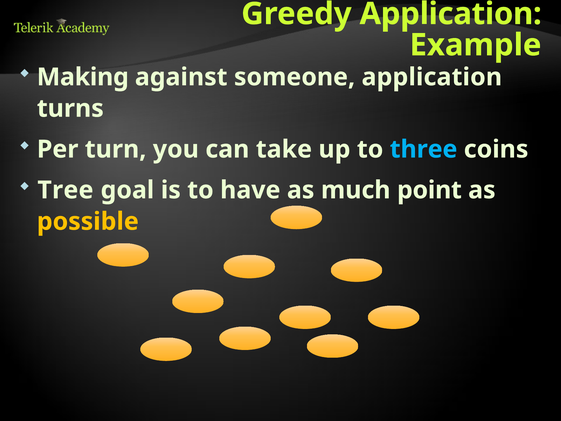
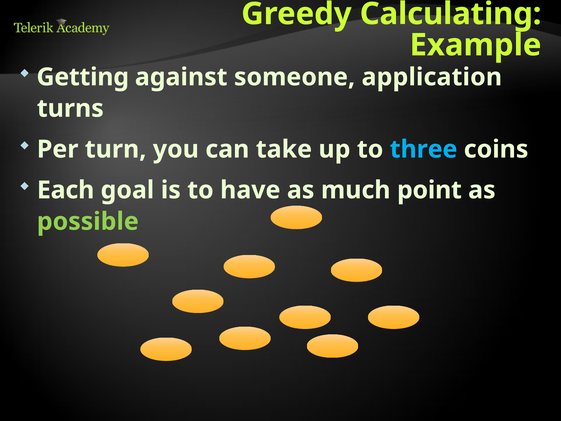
Greedy Application: Application -> Calculating
Making: Making -> Getting
Tree: Tree -> Each
possible colour: yellow -> light green
